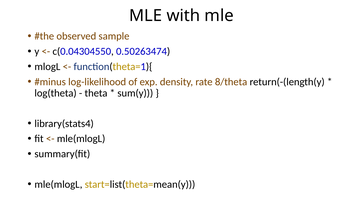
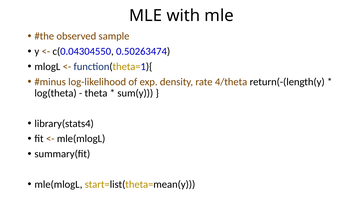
8/theta: 8/theta -> 4/theta
